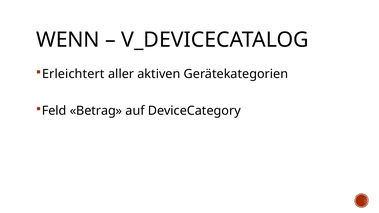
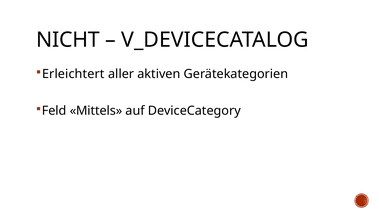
WENN: WENN -> NICHT
Betrag: Betrag -> Mittels
